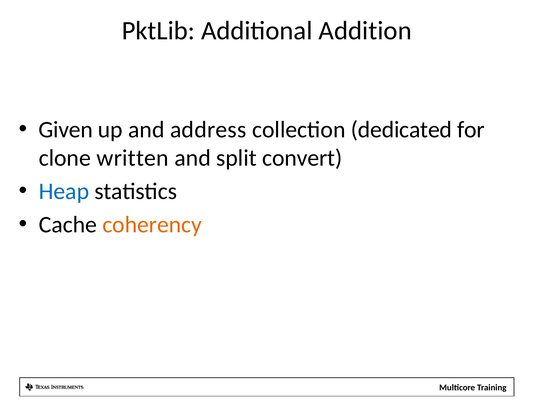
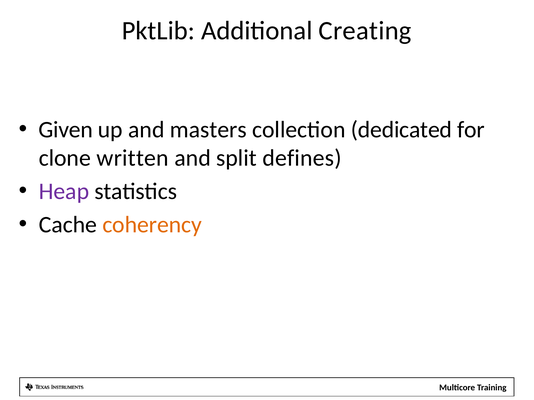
Addition: Addition -> Creating
address: address -> masters
convert: convert -> defines
Heap colour: blue -> purple
